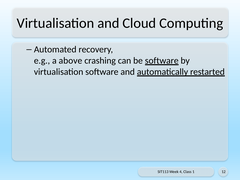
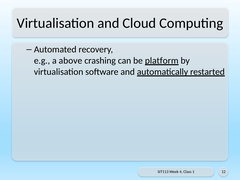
be software: software -> platform
